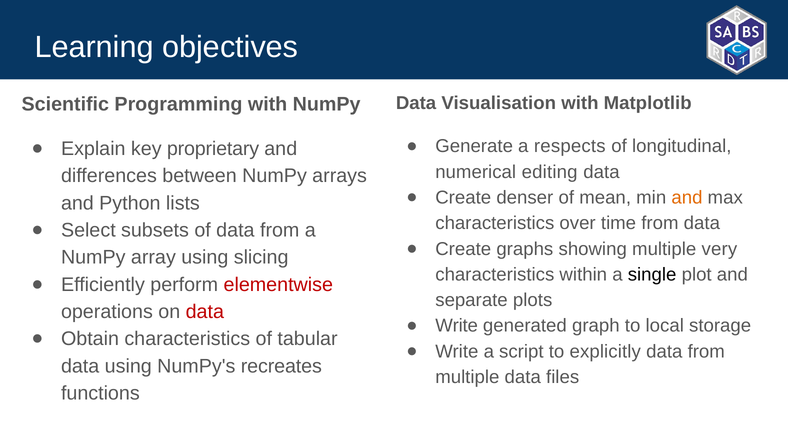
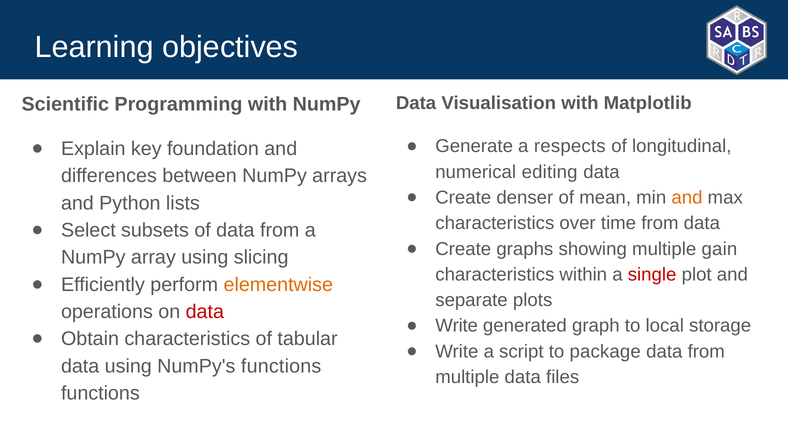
proprietary: proprietary -> foundation
very: very -> gain
single colour: black -> red
elementwise colour: red -> orange
explicitly: explicitly -> package
NumPy's recreates: recreates -> functions
